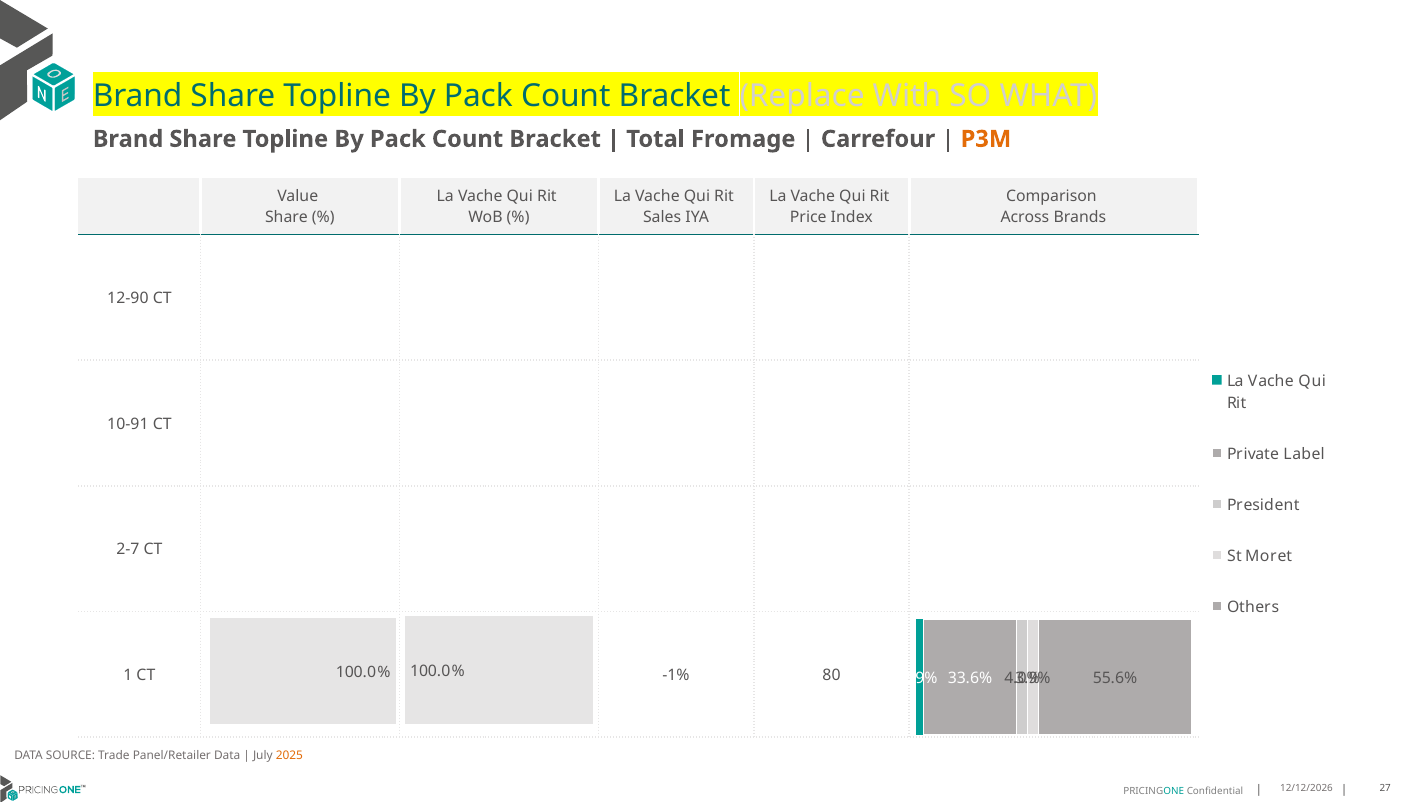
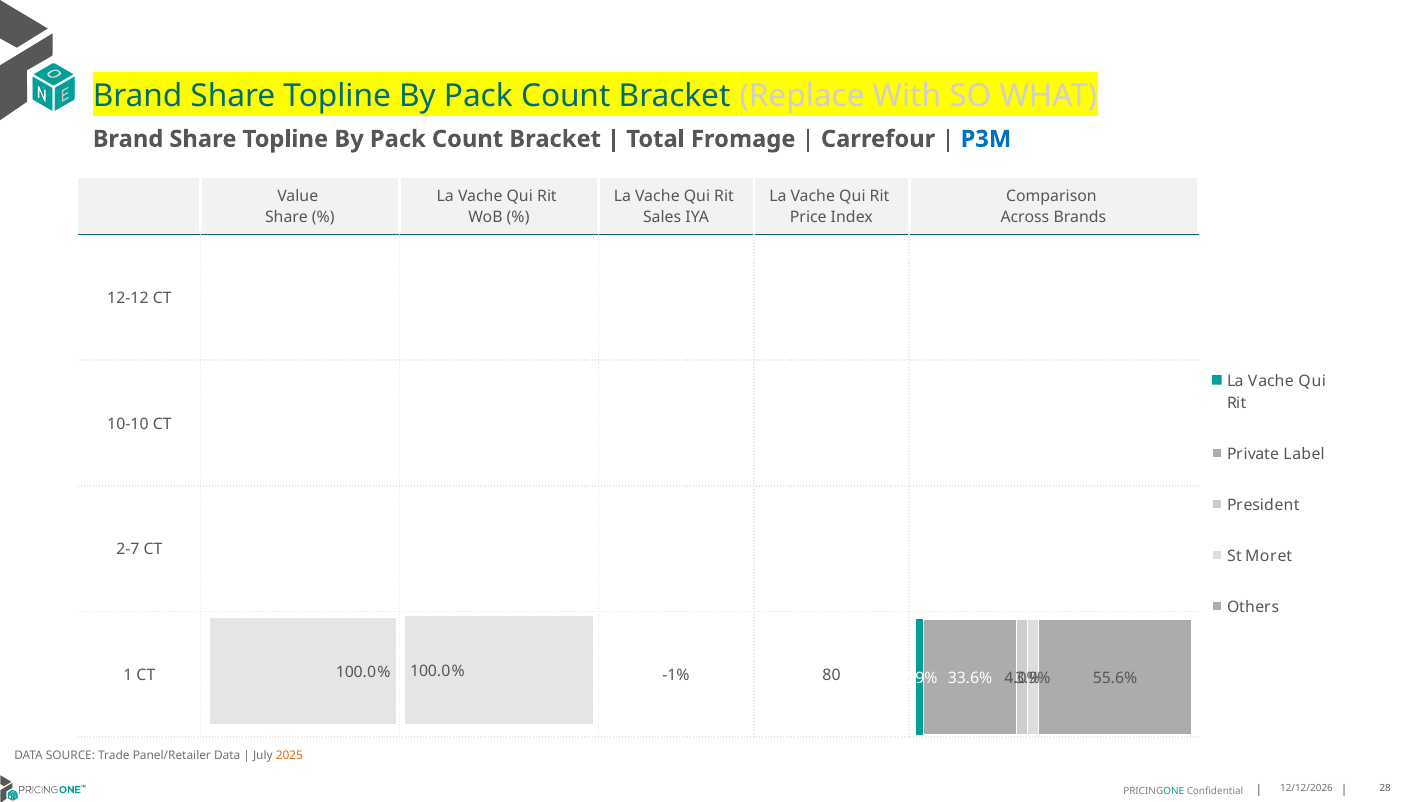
P3M colour: orange -> blue
12-90: 12-90 -> 12-12
10-91: 10-91 -> 10-10
27: 27 -> 28
